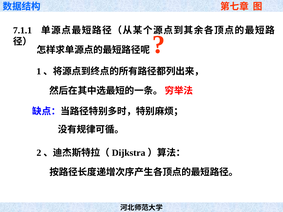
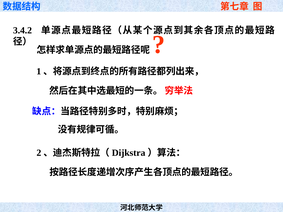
7.1.1: 7.1.1 -> 3.4.2
